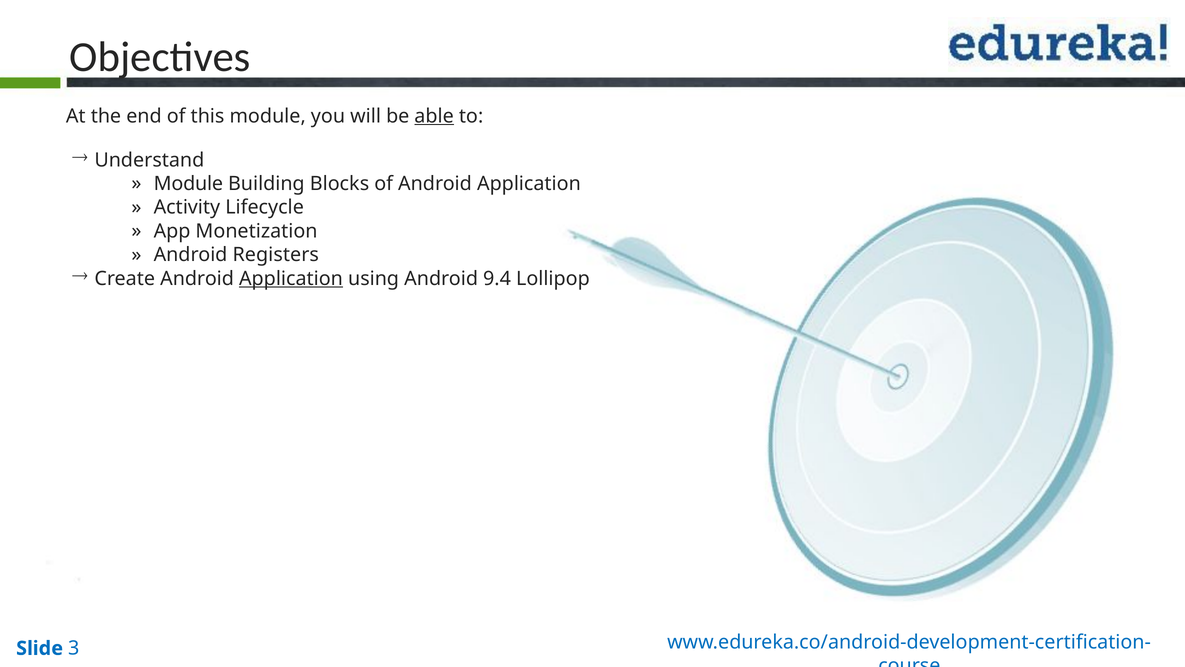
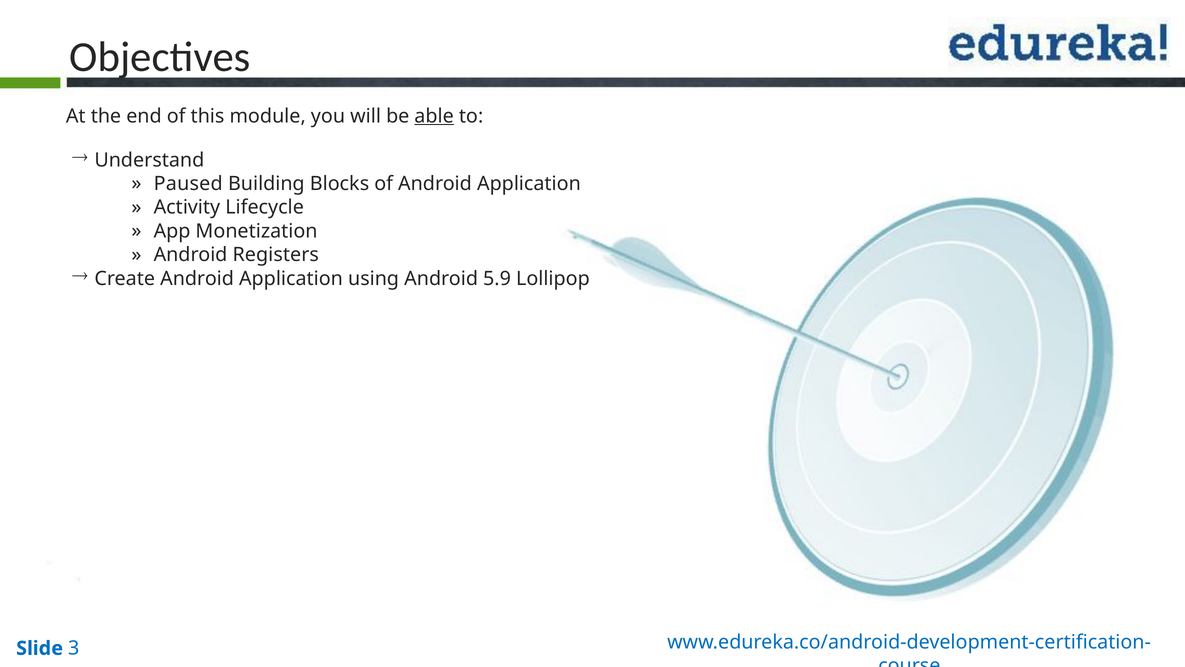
Module at (188, 184): Module -> Paused
Application at (291, 278) underline: present -> none
9.4: 9.4 -> 5.9
